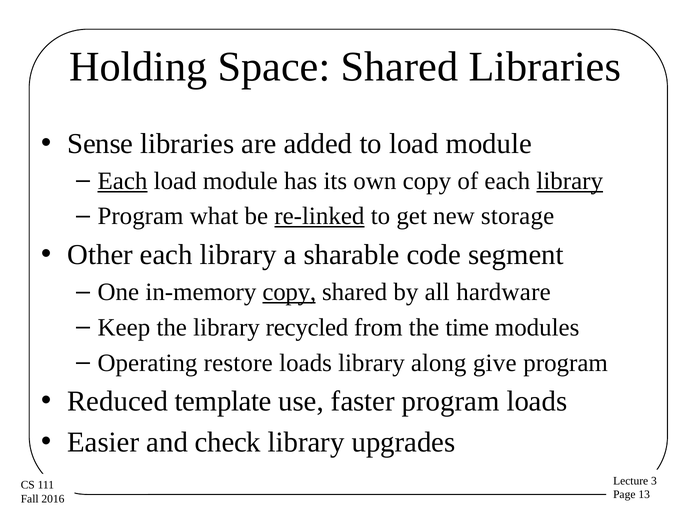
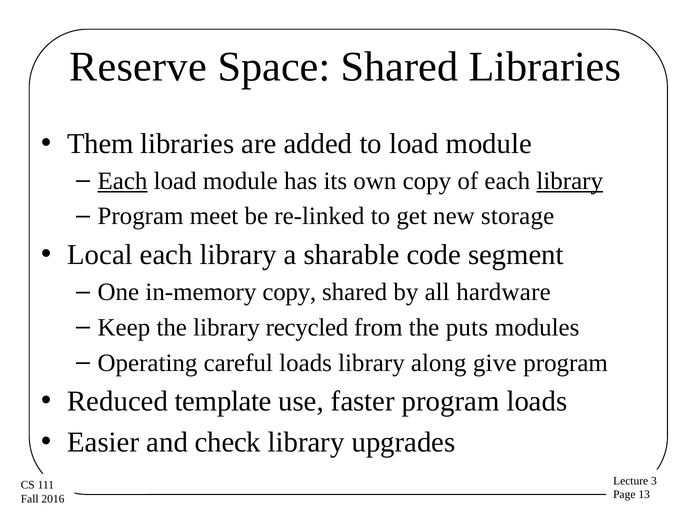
Holding: Holding -> Reserve
Sense: Sense -> Them
what: what -> meet
re-linked underline: present -> none
Other: Other -> Local
copy at (289, 292) underline: present -> none
time: time -> puts
restore: restore -> careful
